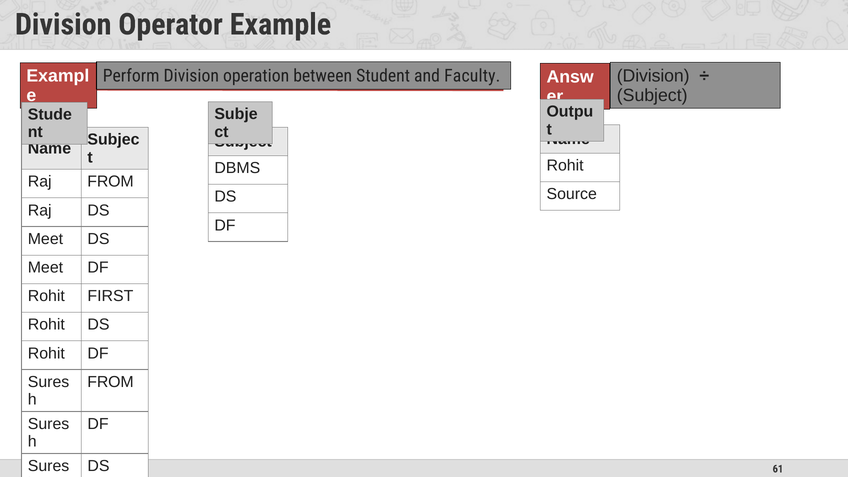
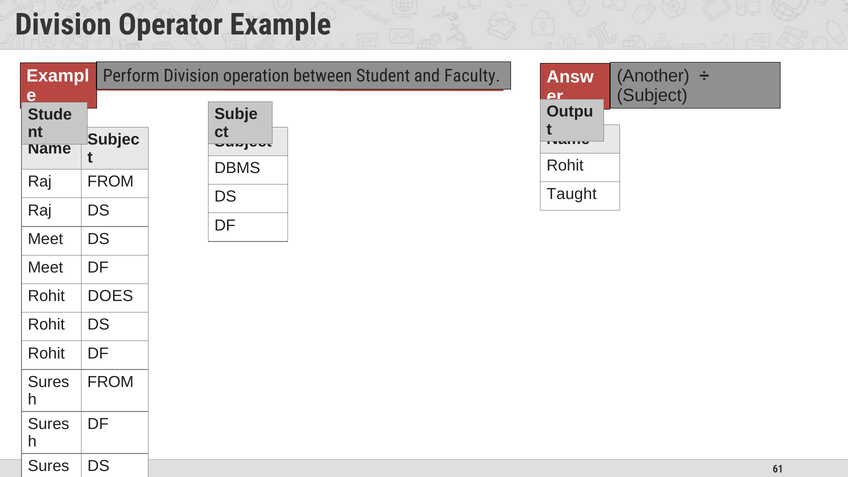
Division at (653, 76): Division -> Another
Source: Source -> Taught
FIRST: FIRST -> DOES
